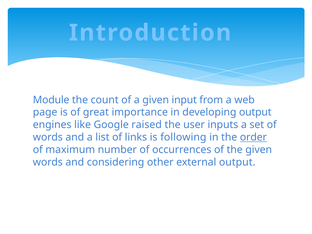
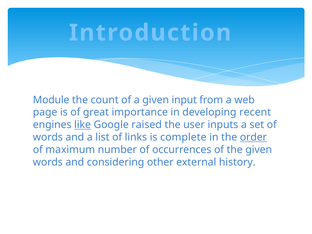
developing output: output -> recent
like underline: none -> present
following: following -> complete
external output: output -> history
